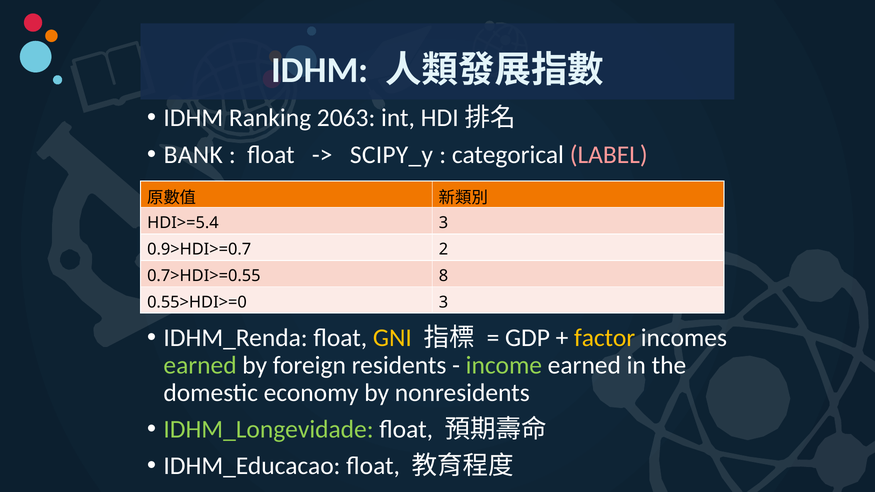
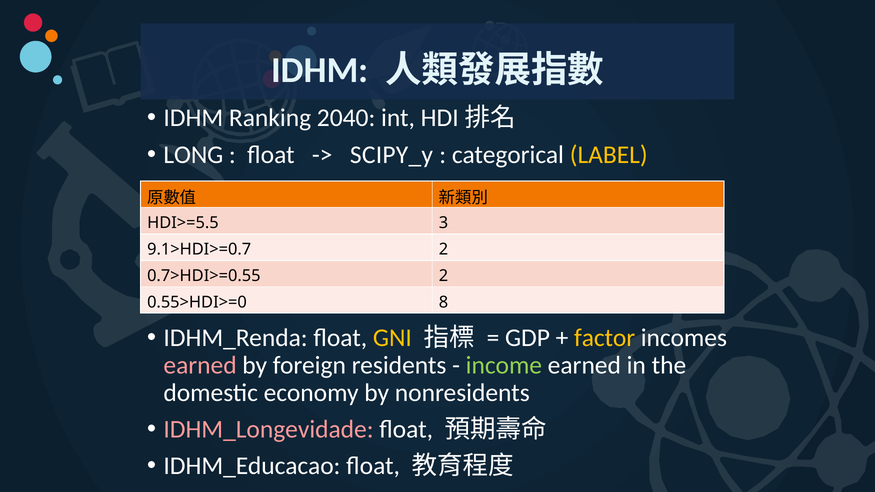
2063: 2063 -> 2040
BANK: BANK -> LONG
LABEL colour: pink -> yellow
HDI>=5.4: HDI>=5.4 -> HDI>=5.5
0.9>HDI>=0.7: 0.9>HDI>=0.7 -> 9.1>HDI>=0.7
0.7>HDI>=0.55 8: 8 -> 2
0.55>HDI>=0 3: 3 -> 8
earned at (200, 365) colour: light green -> pink
IDHM_Longevidade colour: light green -> pink
